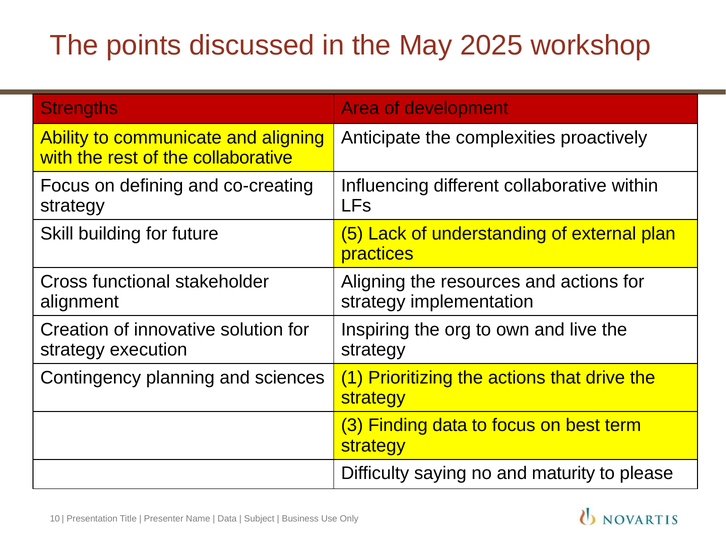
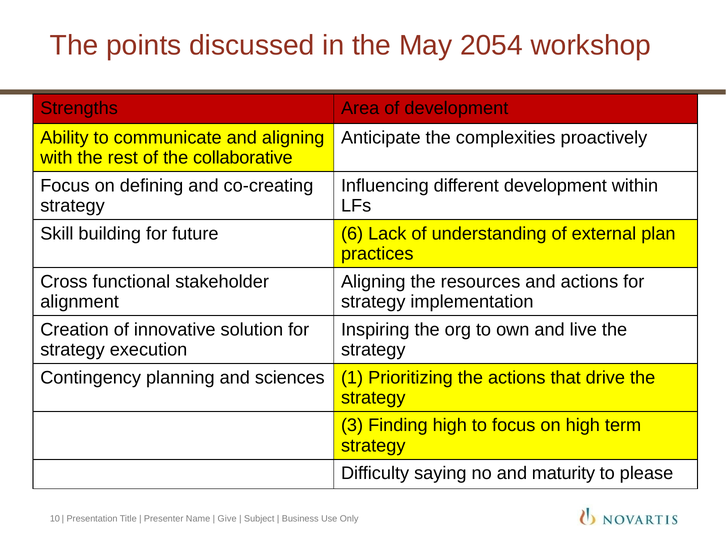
2025: 2025 -> 2054
different collaborative: collaborative -> development
5: 5 -> 6
Finding data: data -> high
on best: best -> high
Data at (227, 518): Data -> Give
